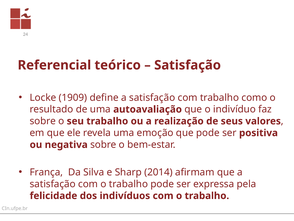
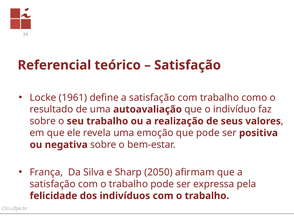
1909: 1909 -> 1961
2014: 2014 -> 2050
